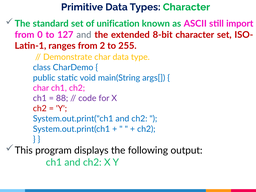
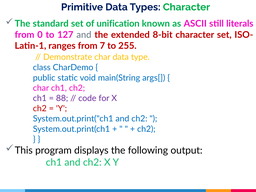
import: import -> literals
2: 2 -> 7
